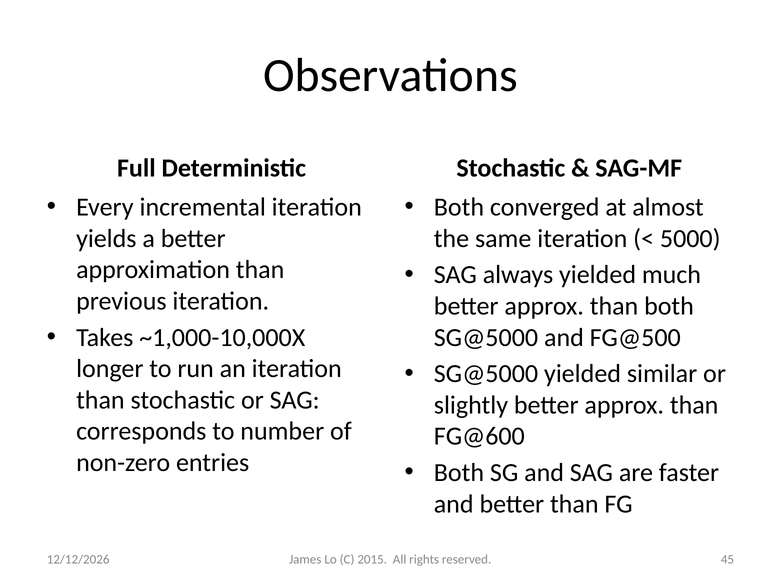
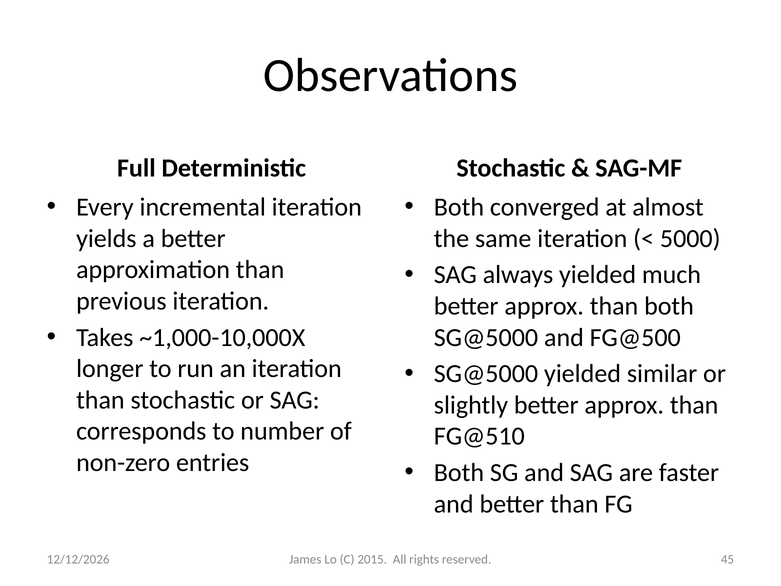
FG@600: FG@600 -> FG@510
